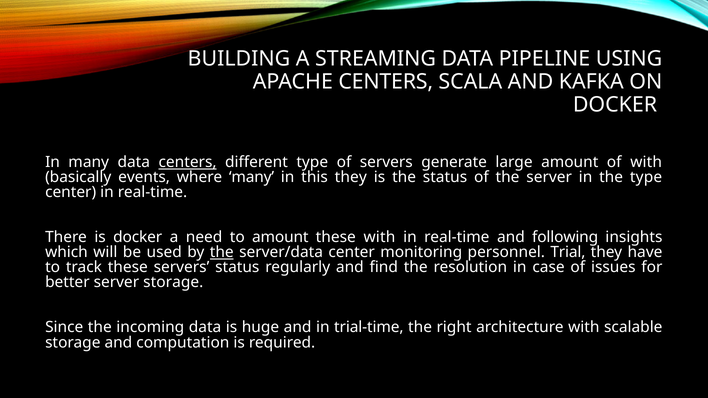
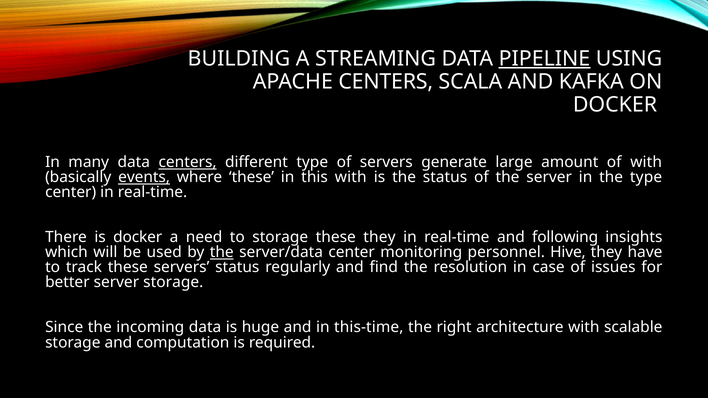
PIPELINE underline: none -> present
events underline: none -> present
where many: many -> these
this they: they -> with
to amount: amount -> storage
these with: with -> they
Trial: Trial -> Hive
trial-time: trial-time -> this-time
